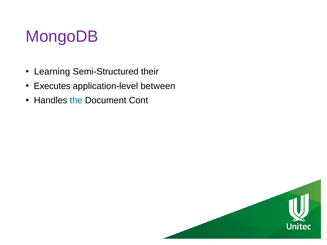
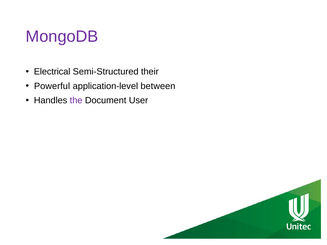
Learning: Learning -> Electrical
Executes: Executes -> Powerful
the colour: blue -> purple
Cont: Cont -> User
